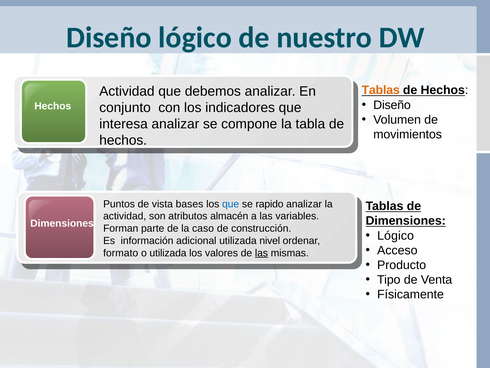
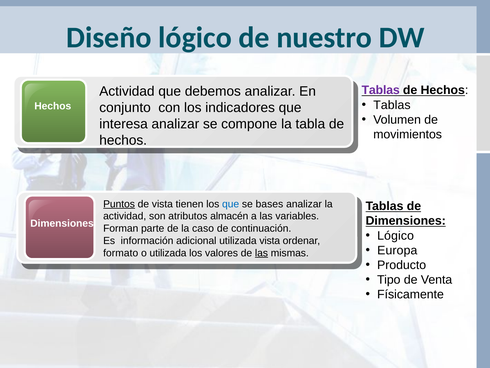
Tablas at (381, 90) colour: orange -> purple
Diseño at (392, 105): Diseño -> Tablas
Puntos underline: none -> present
bases: bases -> tienen
rapido: rapido -> bases
construcción: construcción -> continuación
utilizada nivel: nivel -> vista
Acceso: Acceso -> Europa
